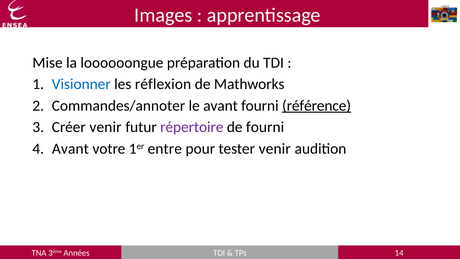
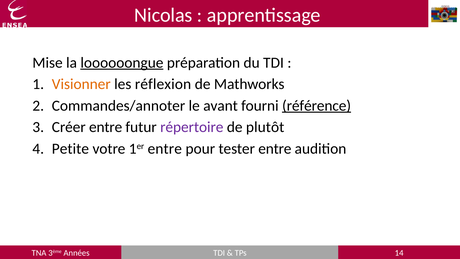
Images: Images -> Nicolas
loooooongue underline: none -> present
Visionner colour: blue -> orange
Créer venir: venir -> entre
de fourni: fourni -> plutôt
Avant at (70, 148): Avant -> Petite
tester venir: venir -> entre
